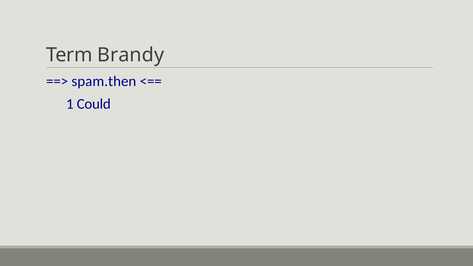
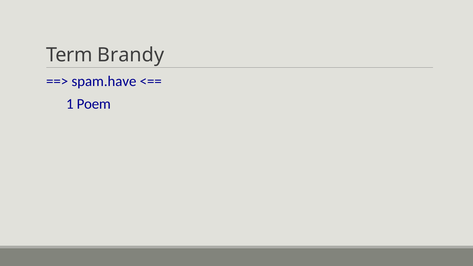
spam.then: spam.then -> spam.have
Could: Could -> Poem
